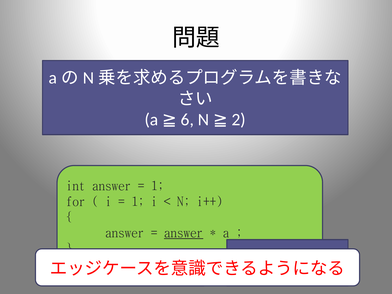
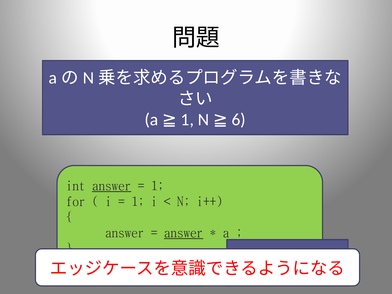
a 6: 6 -> 1
2: 2 -> 6
answer at (112, 186) underline: none -> present
